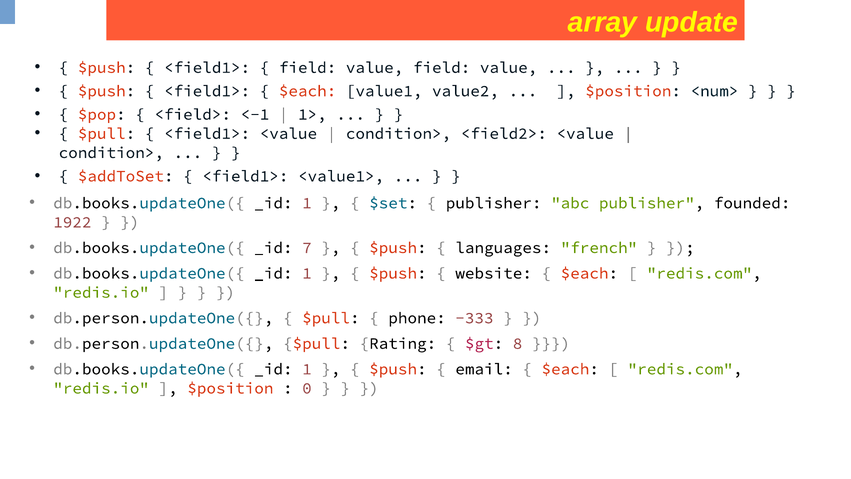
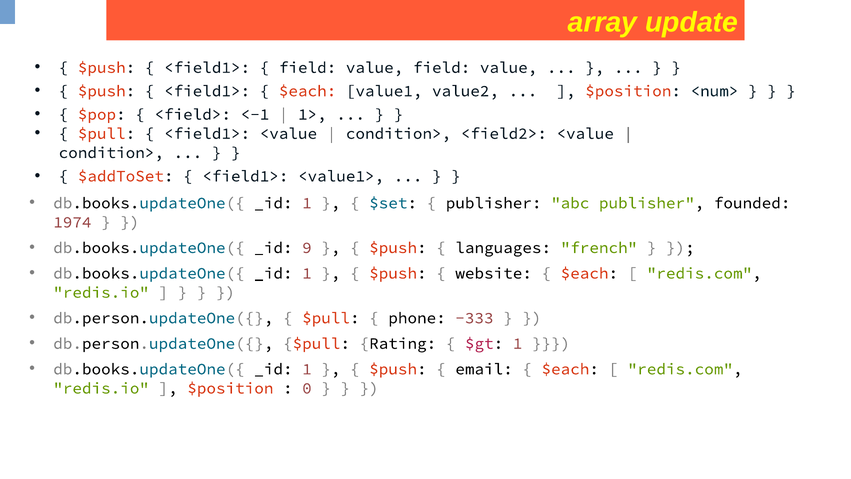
1922: 1922 -> 1974
7: 7 -> 9
$gt 8: 8 -> 1
